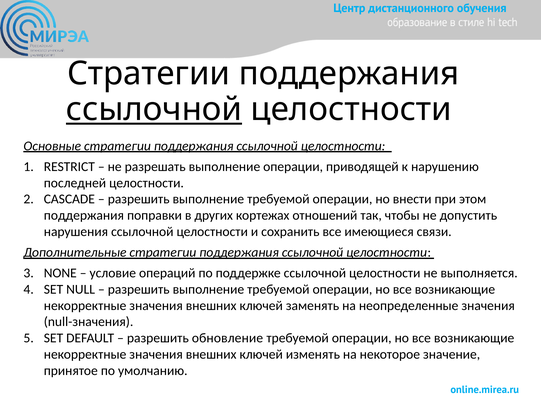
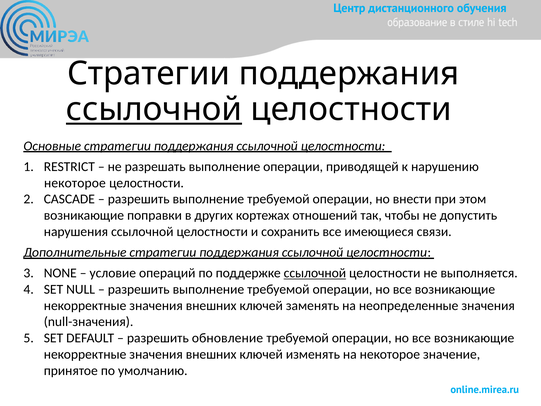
последней at (75, 183): последней -> некоторое
поддержания at (84, 215): поддержания -> возникающие
ссылочной at (315, 273) underline: none -> present
